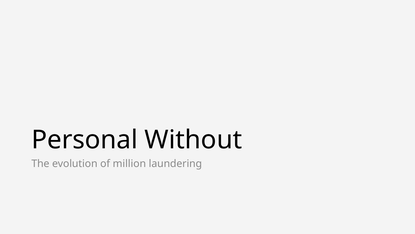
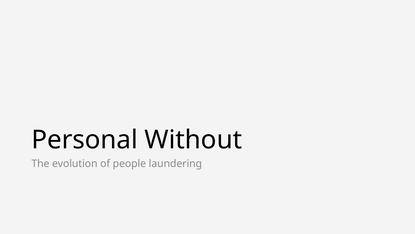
million: million -> people
